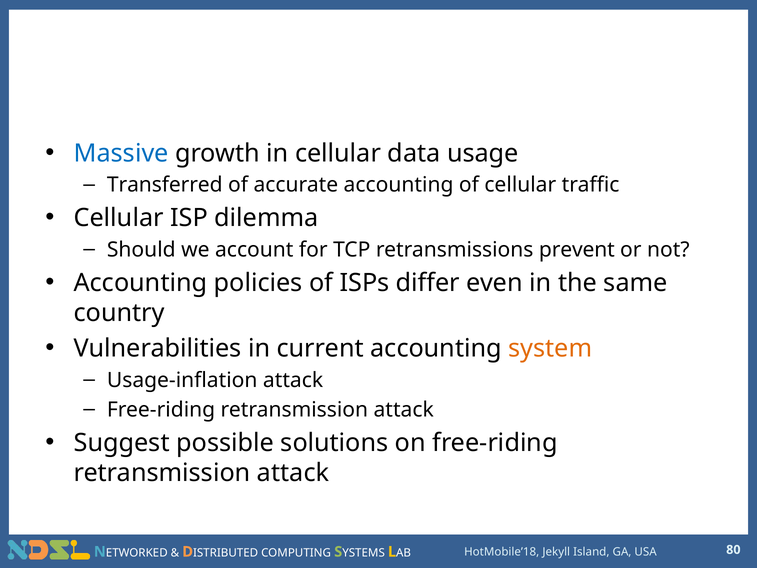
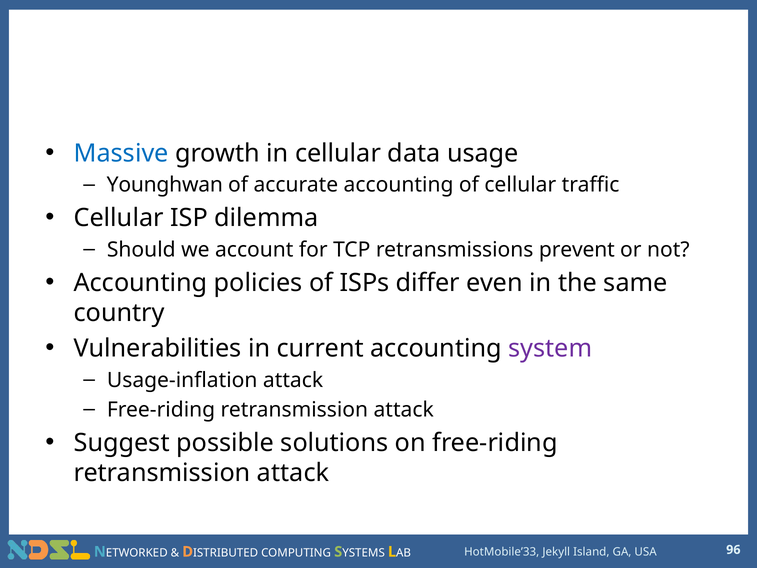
Transferred: Transferred -> Younghwan
system colour: orange -> purple
HotMobile’18: HotMobile’18 -> HotMobile’33
80: 80 -> 96
